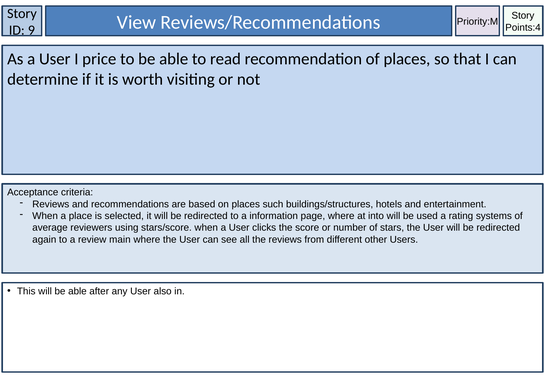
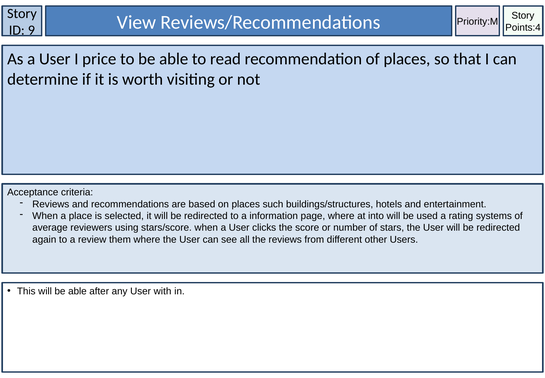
main: main -> them
also: also -> with
